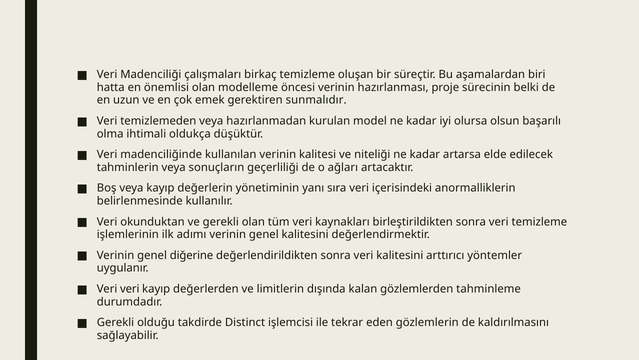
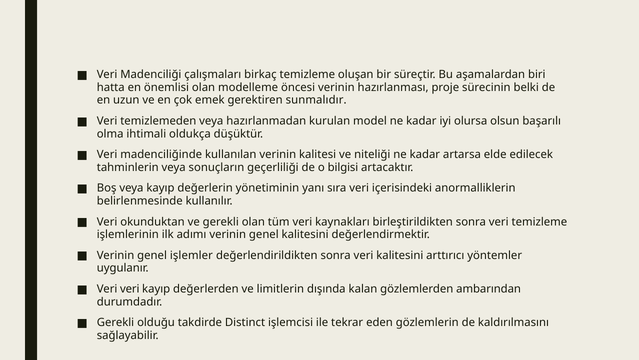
ağları: ağları -> bilgisi
diğerine: diğerine -> işlemler
tahminleme: tahminleme -> ambarından
